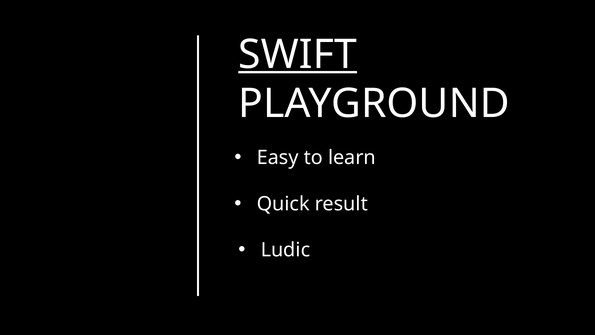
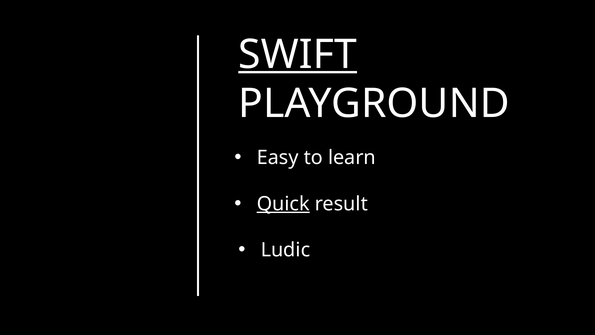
Quick underline: none -> present
